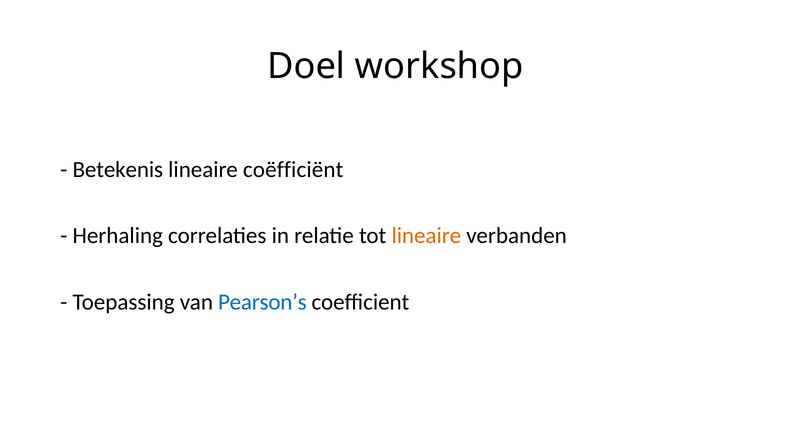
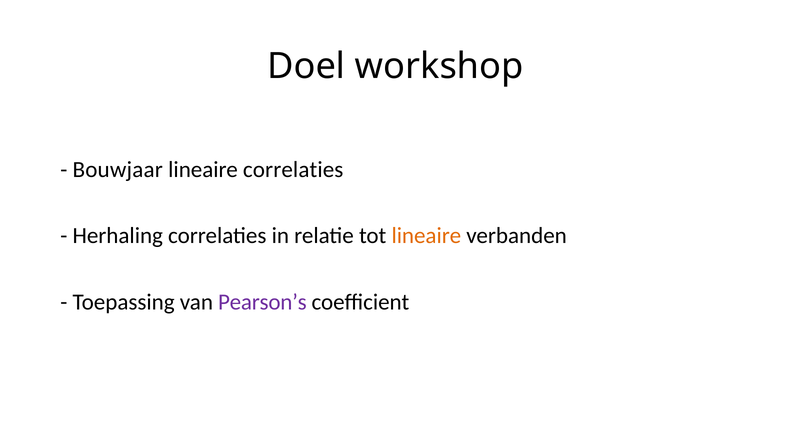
Betekenis: Betekenis -> Bouwjaar
lineaire coëfficiënt: coëfficiënt -> correlaties
Pearson’s colour: blue -> purple
